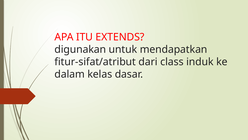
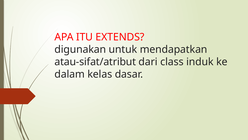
fitur-sifat/atribut: fitur-sifat/atribut -> atau-sifat/atribut
